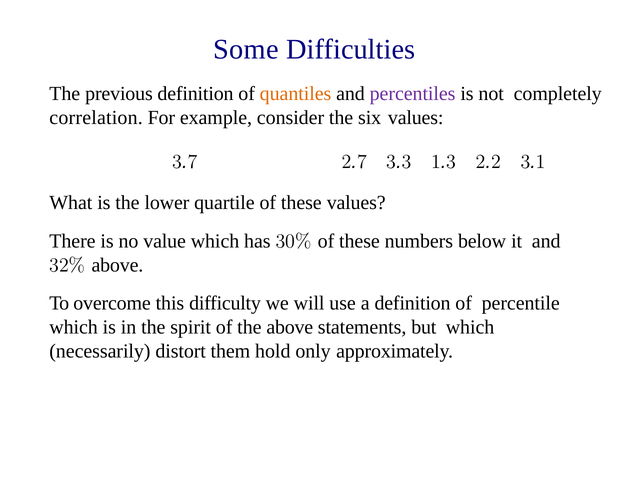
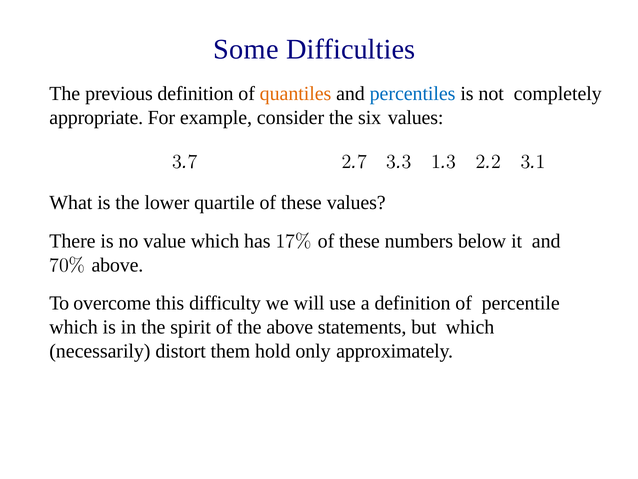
percentiles colour: purple -> blue
correlation: correlation -> appropriate
30%: 30% -> 17%
32%: 32% -> 70%
